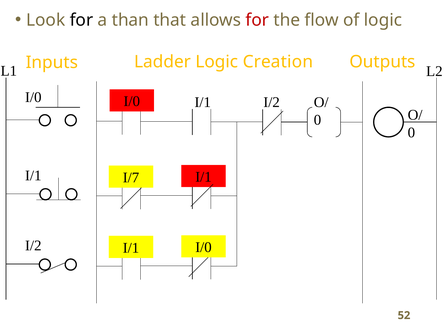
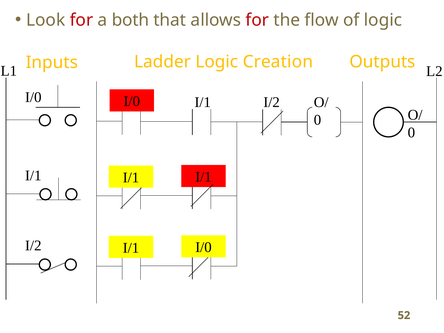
for at (81, 20) colour: black -> red
than: than -> both
I/7 at (131, 178): I/7 -> I/1
